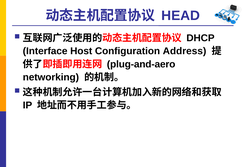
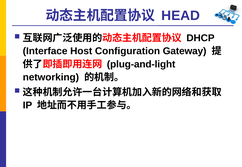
Address: Address -> Gateway
plug-and-aero: plug-and-aero -> plug-and-light
